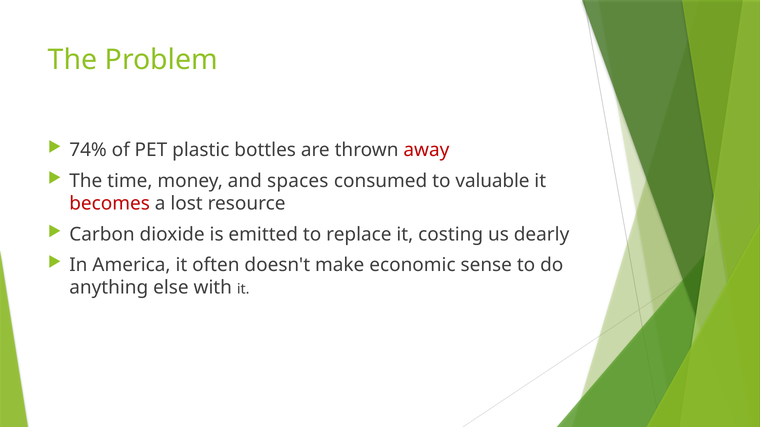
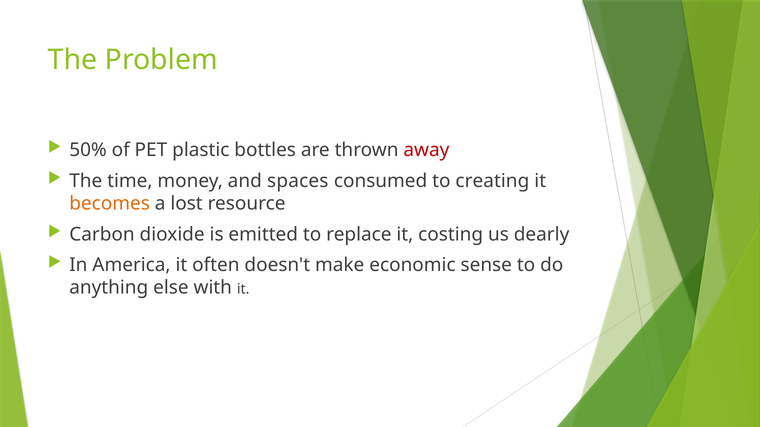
74%: 74% -> 50%
valuable: valuable -> creating
becomes colour: red -> orange
